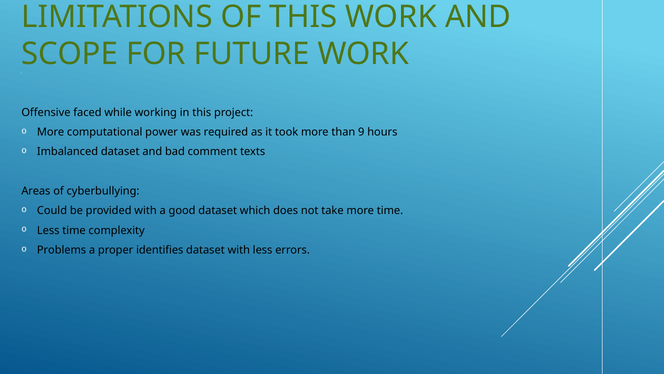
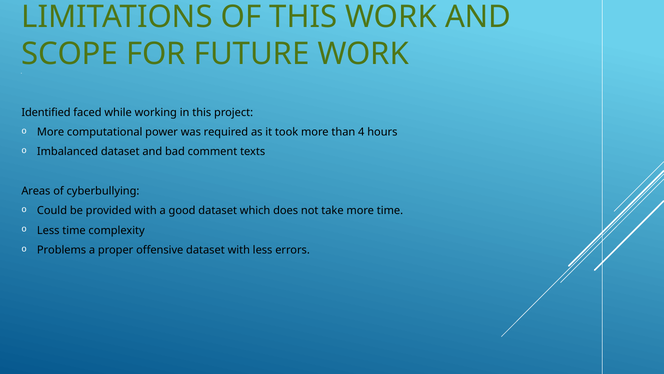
Offensive: Offensive -> Identified
9: 9 -> 4
identifies: identifies -> offensive
